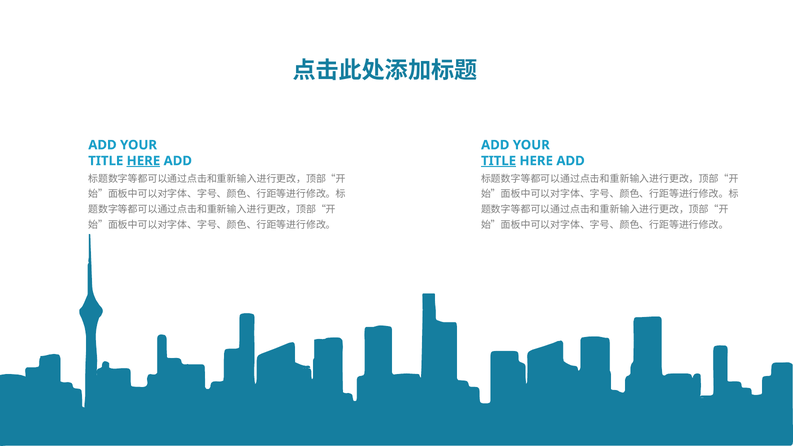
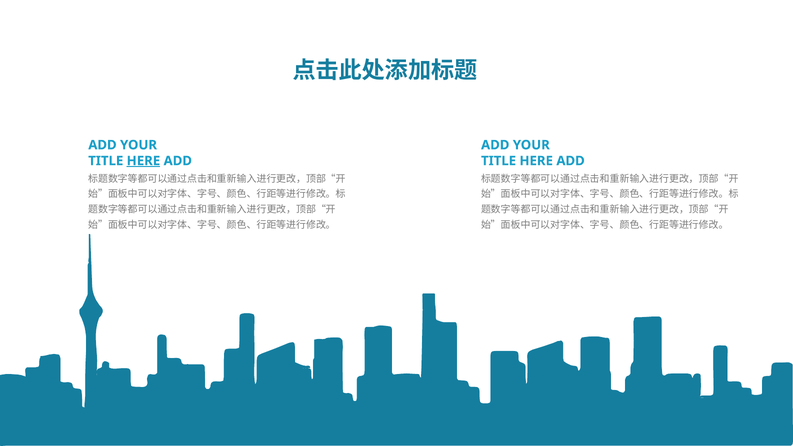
TITLE at (499, 161) underline: present -> none
